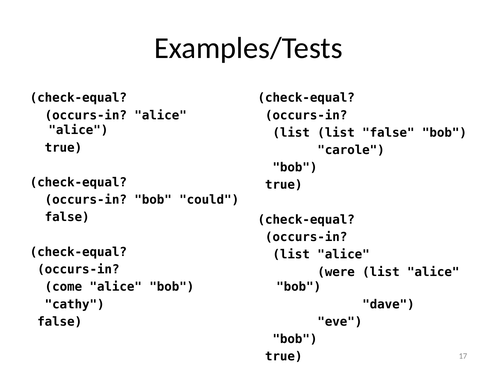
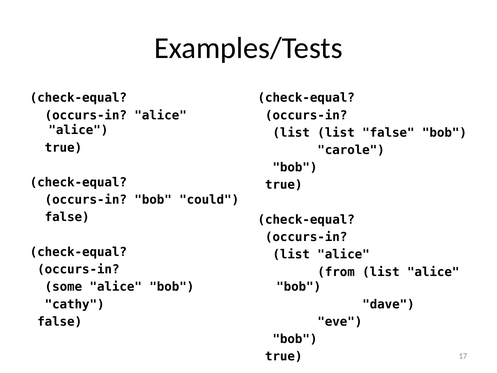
were: were -> from
come: come -> some
